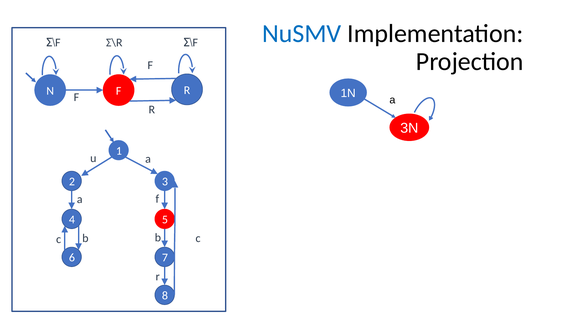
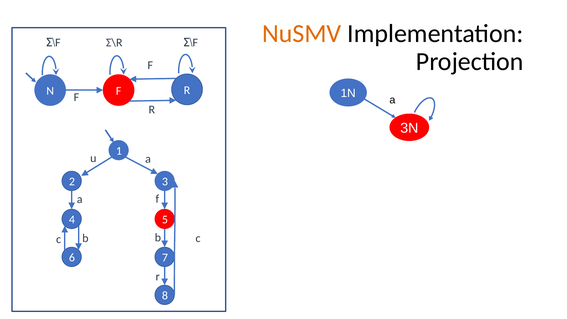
NuSMV colour: blue -> orange
